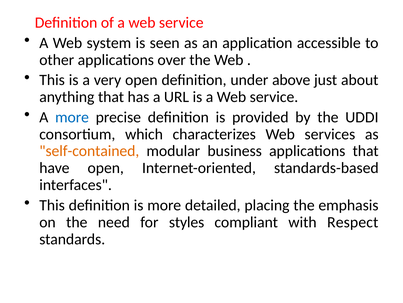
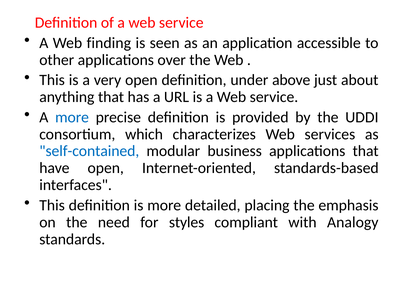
system: system -> finding
self-contained colour: orange -> blue
Respect: Respect -> Analogy
